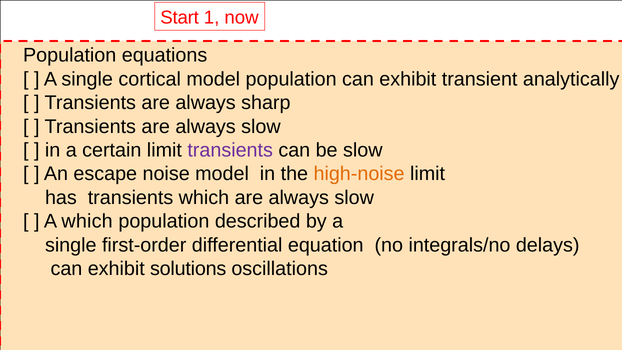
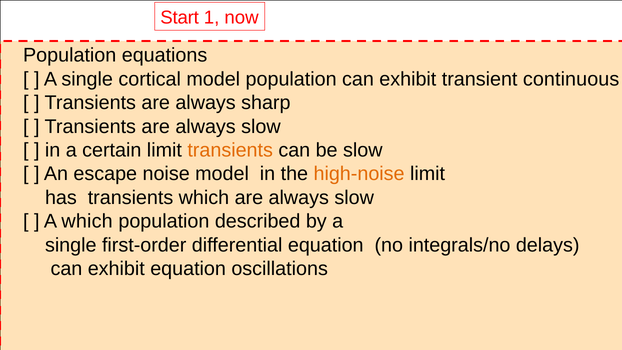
analytically: analytically -> continuous
transients at (230, 150) colour: purple -> orange
exhibit solutions: solutions -> equation
